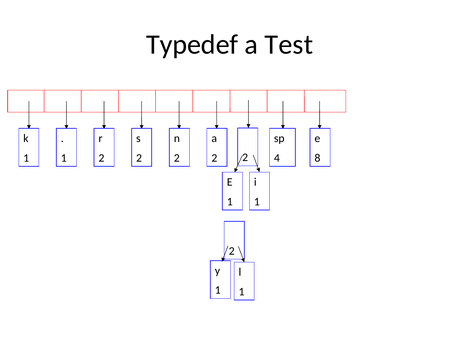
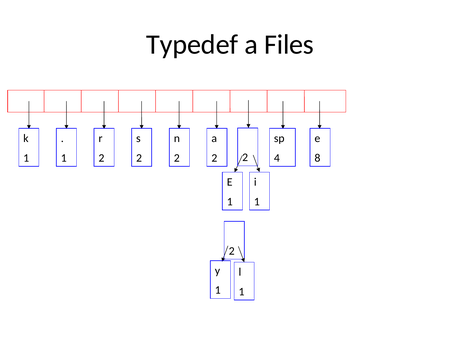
Test: Test -> Files
